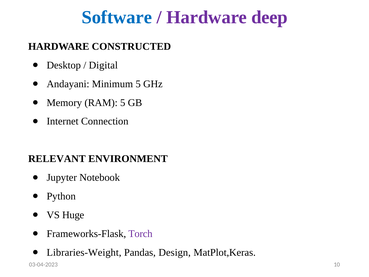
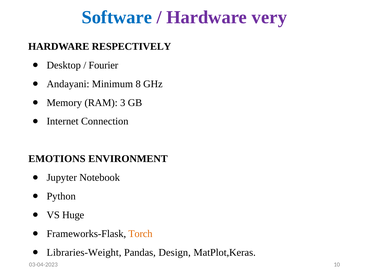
deep: deep -> very
CONSTRUCTED: CONSTRUCTED -> RESPECTIVELY
Digital: Digital -> Fourier
Minimum 5: 5 -> 8
RAM 5: 5 -> 3
RELEVANT: RELEVANT -> EMOTIONS
Torch colour: purple -> orange
